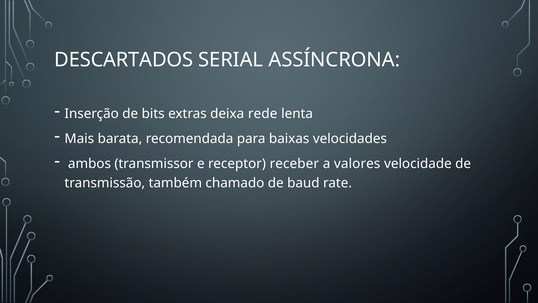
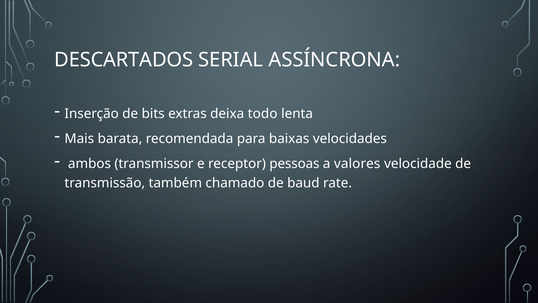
rede: rede -> todo
receber: receber -> pessoas
